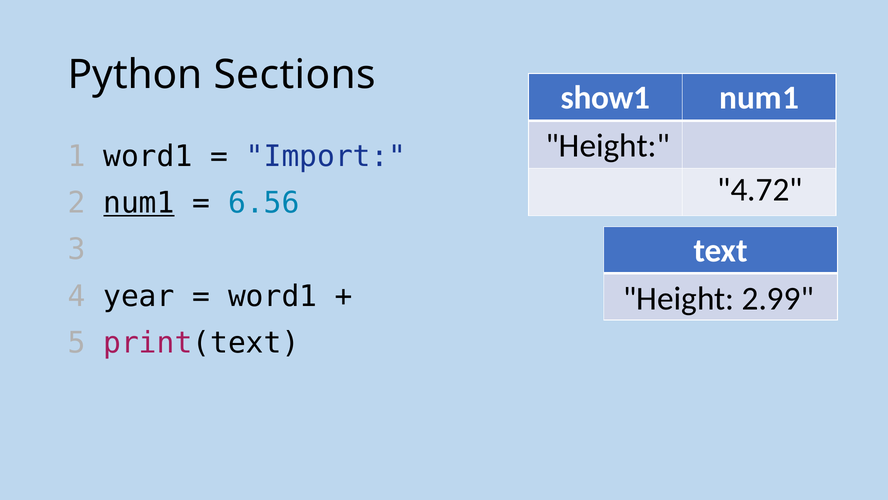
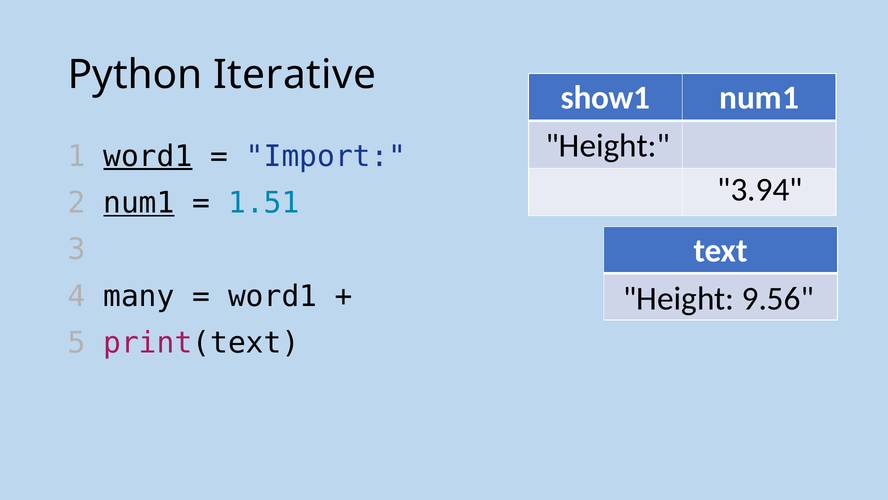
Sections: Sections -> Iterative
word1 at (148, 156) underline: none -> present
4.72: 4.72 -> 3.94
6.56: 6.56 -> 1.51
year: year -> many
2.99: 2.99 -> 9.56
